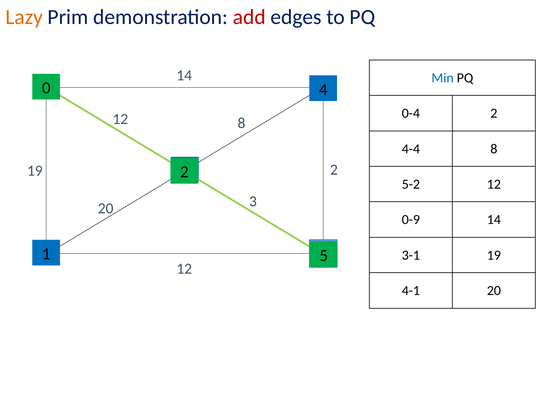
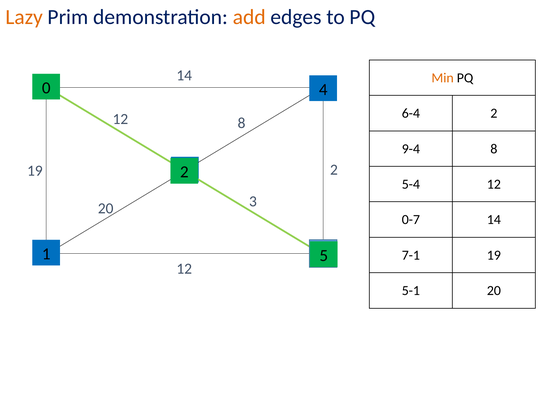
add colour: red -> orange
Min colour: blue -> orange
0-4: 0-4 -> 6-4
4-4: 4-4 -> 9-4
5-2: 5-2 -> 5-4
0-9: 0-9 -> 0-7
3-1: 3-1 -> 7-1
4-1: 4-1 -> 5-1
